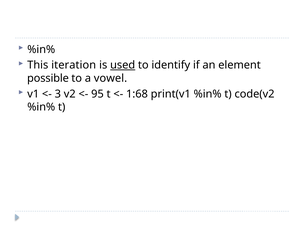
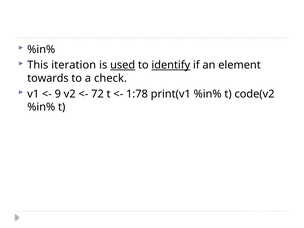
identify underline: none -> present
possible: possible -> towards
vowel: vowel -> check
3: 3 -> 9
95: 95 -> 72
1:68: 1:68 -> 1:78
